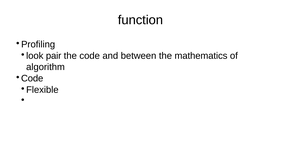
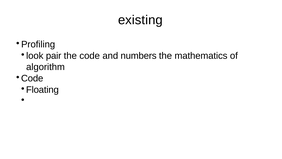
function: function -> existing
between: between -> numbers
Flexible: Flexible -> Floating
